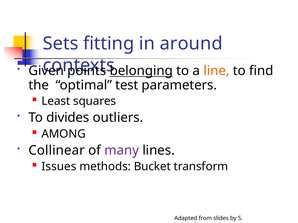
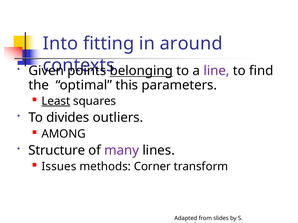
Sets: Sets -> Into
line colour: orange -> purple
test: test -> this
Least underline: none -> present
Collinear: Collinear -> Structure
Bucket: Bucket -> Corner
